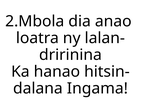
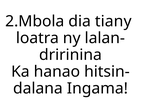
anao: anao -> tiany
